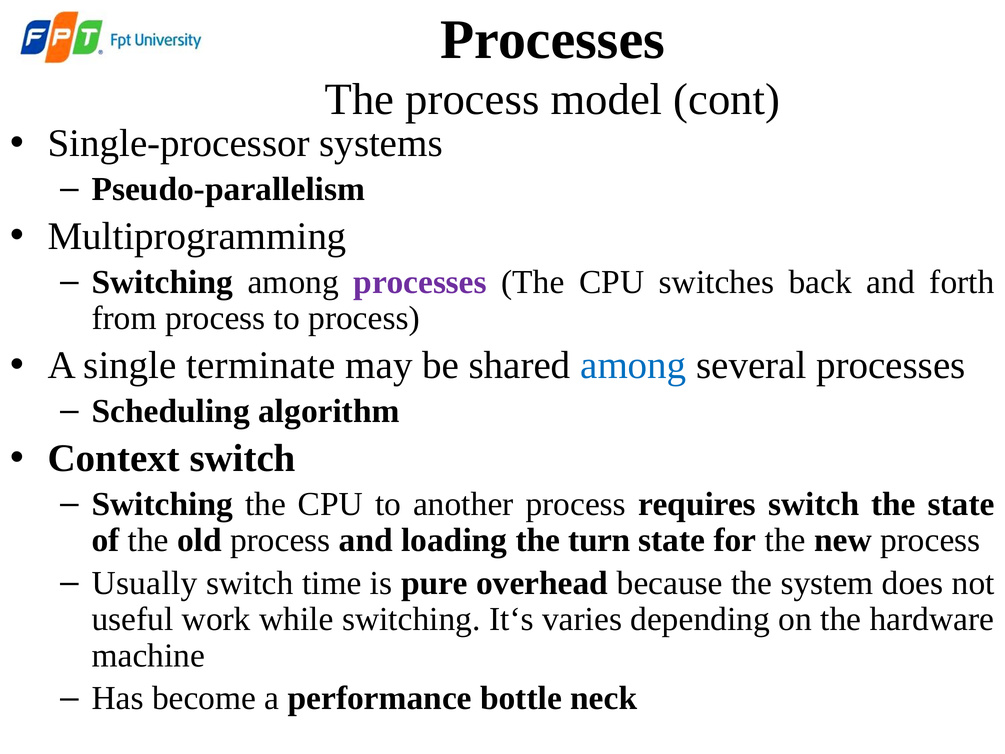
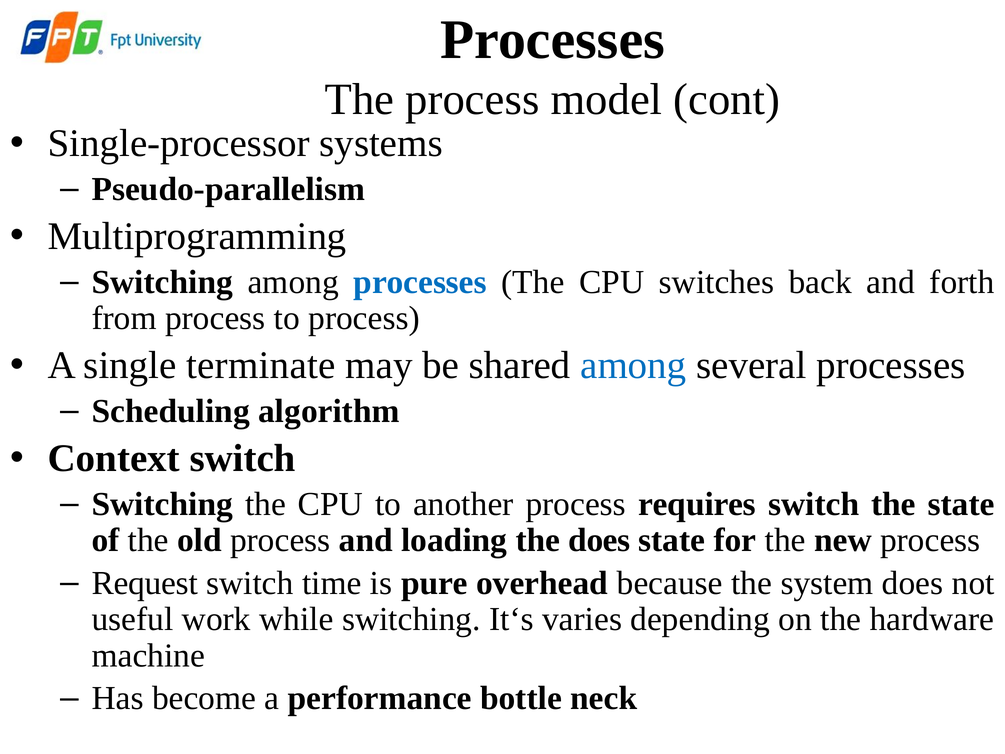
processes at (420, 282) colour: purple -> blue
the turn: turn -> does
Usually: Usually -> Request
